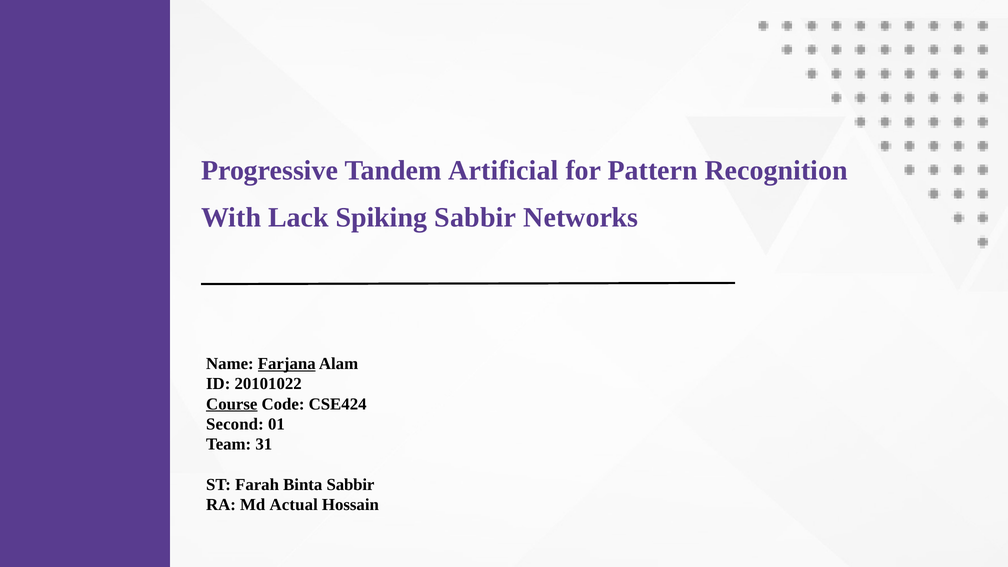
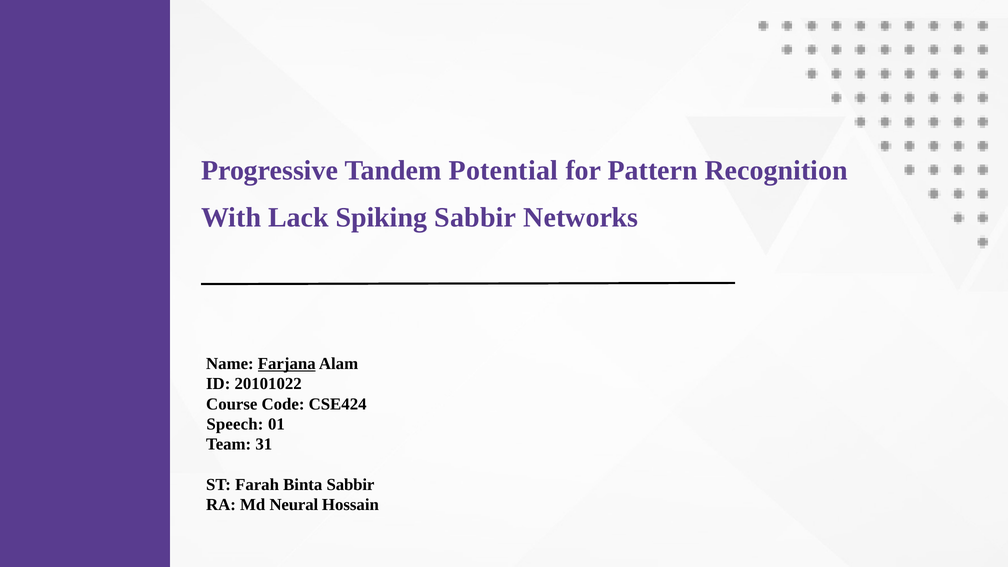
Artificial: Artificial -> Potential
Course underline: present -> none
Second: Second -> Speech
Actual: Actual -> Neural
